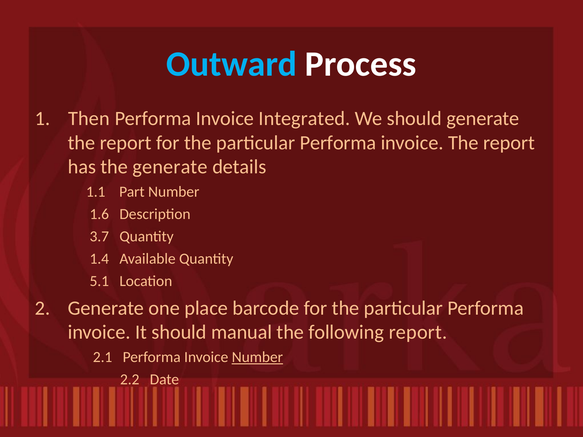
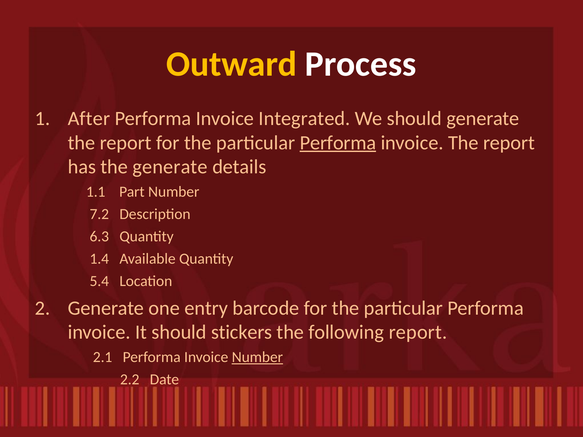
Outward colour: light blue -> yellow
Then: Then -> After
Performa at (338, 143) underline: none -> present
1.6: 1.6 -> 7.2
3.7: 3.7 -> 6.3
5.1: 5.1 -> 5.4
place: place -> entry
manual: manual -> stickers
